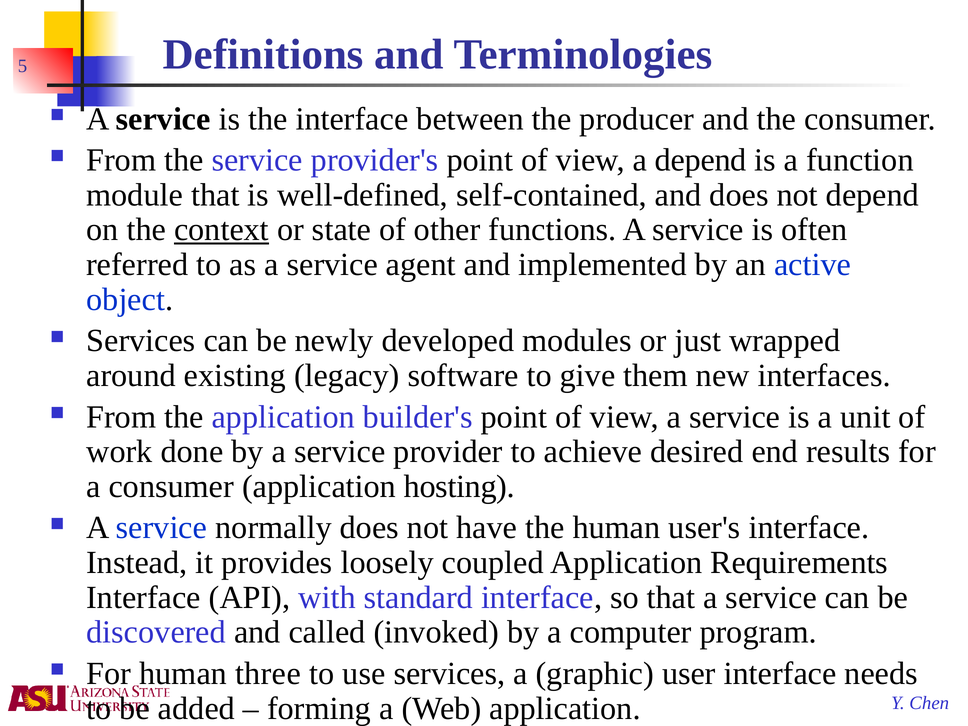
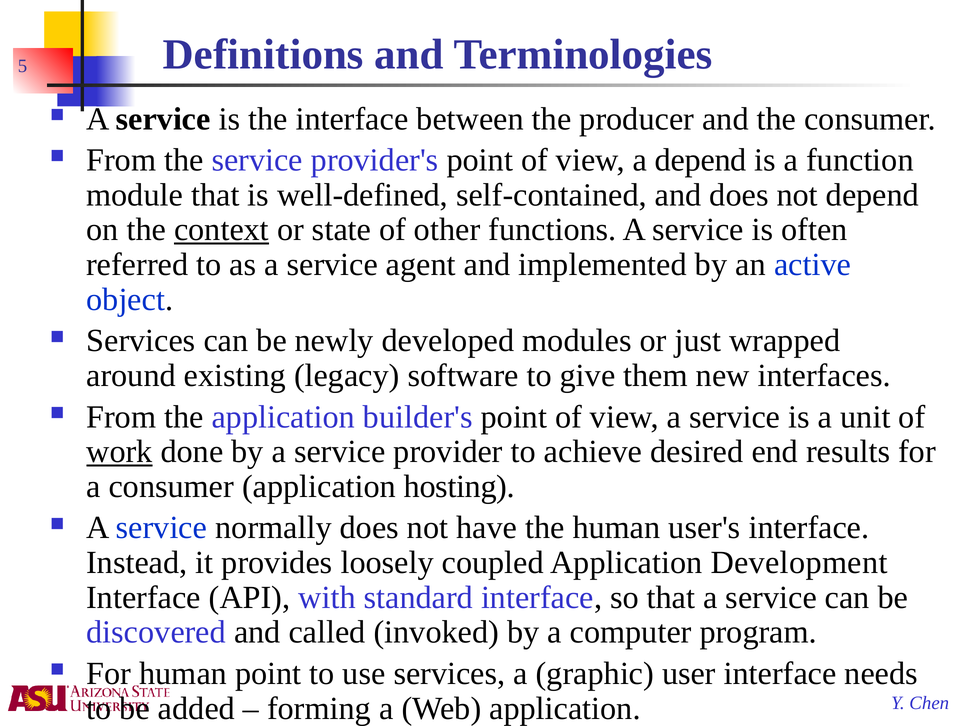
work underline: none -> present
Requirements: Requirements -> Development
human three: three -> point
